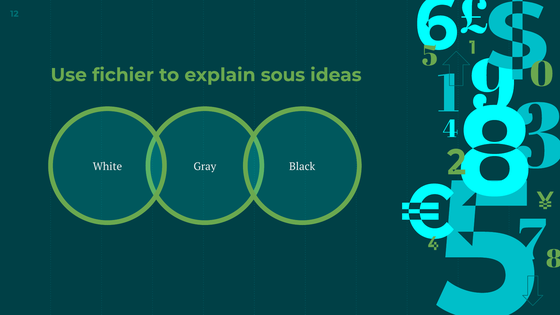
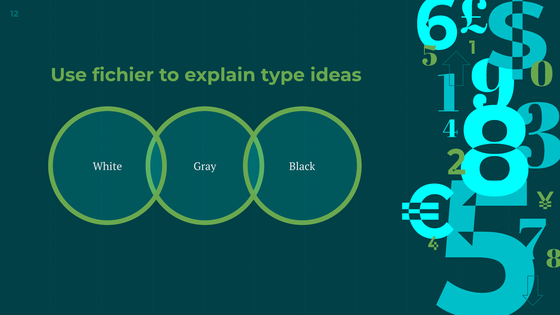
sous: sous -> type
